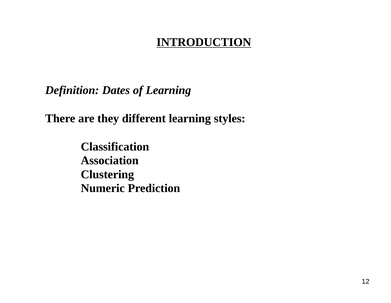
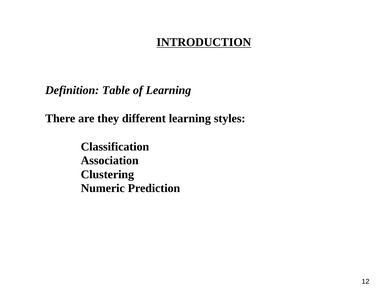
Dates: Dates -> Table
